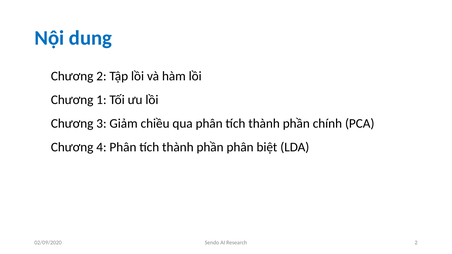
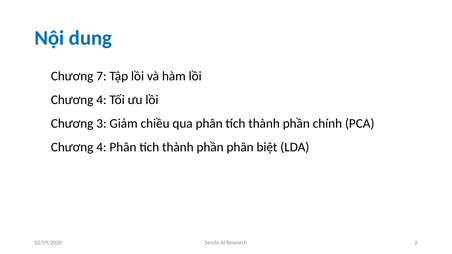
2 at (101, 76): 2 -> 7
1 at (101, 100): 1 -> 4
